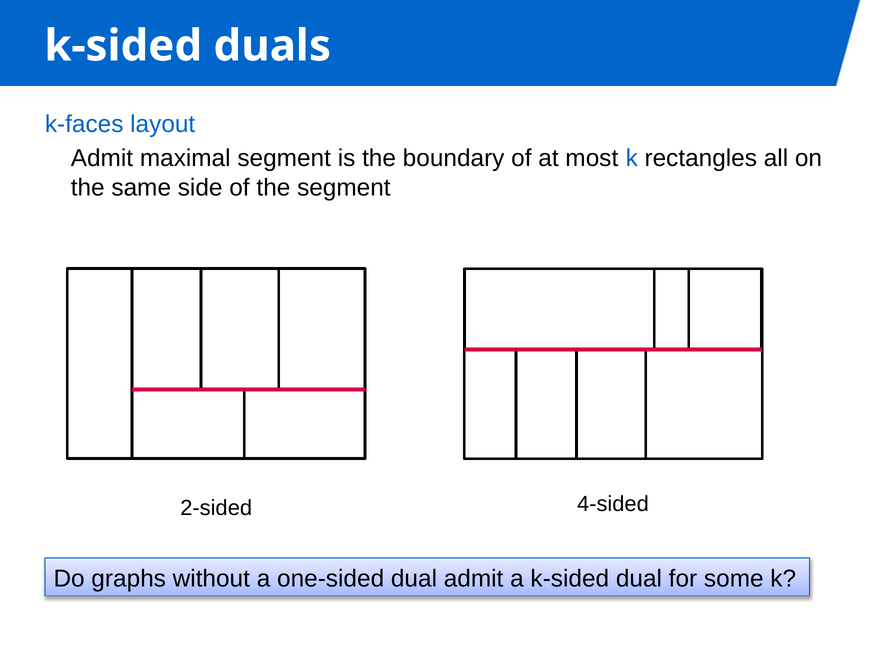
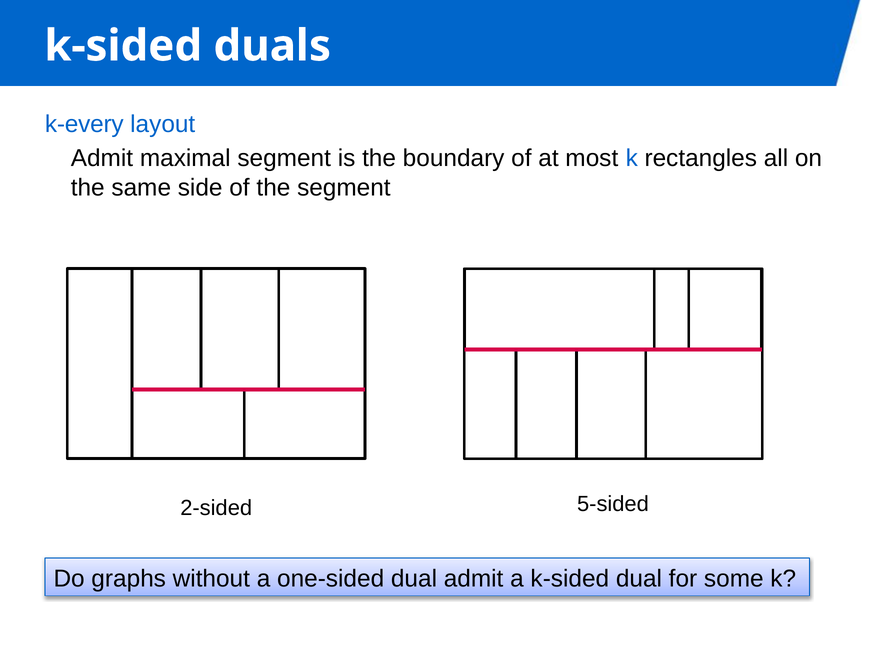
k-faces: k-faces -> k-every
4-sided: 4-sided -> 5-sided
